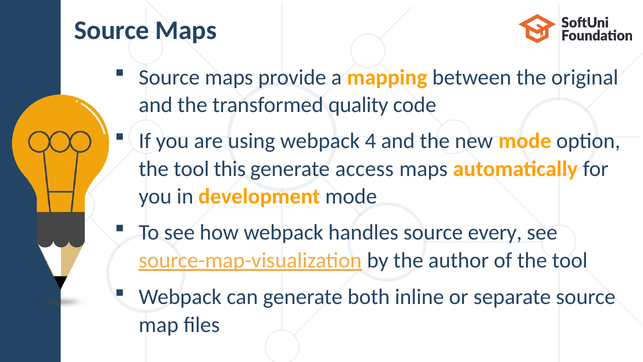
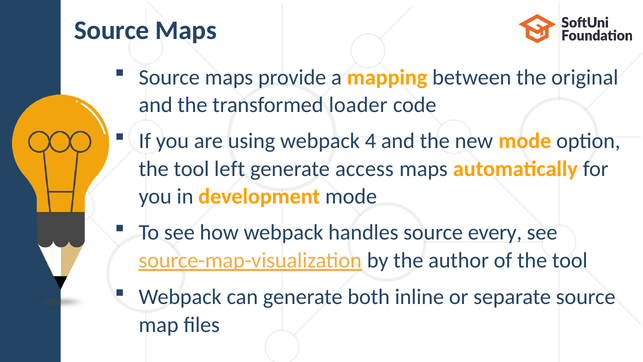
quality: quality -> loader
this: this -> left
